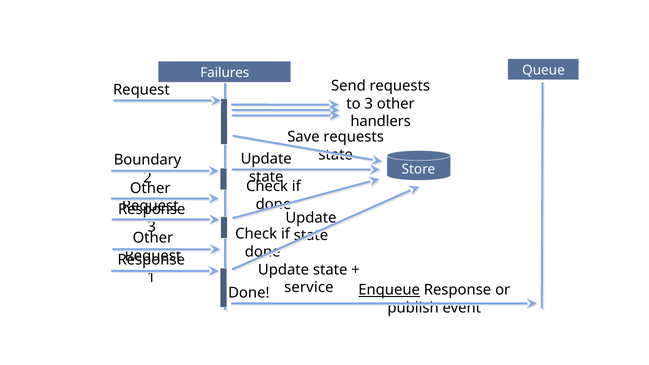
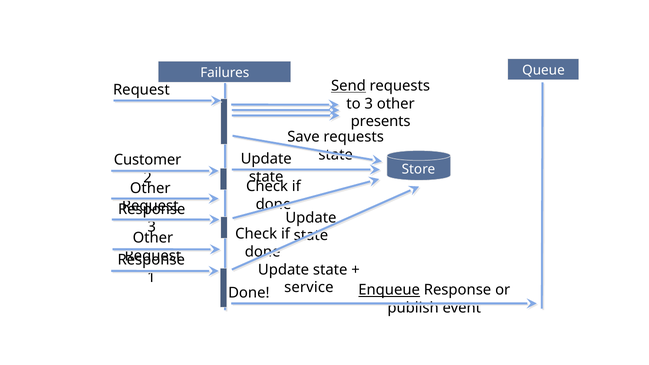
Send underline: none -> present
handlers: handlers -> presents
Boundary: Boundary -> Customer
